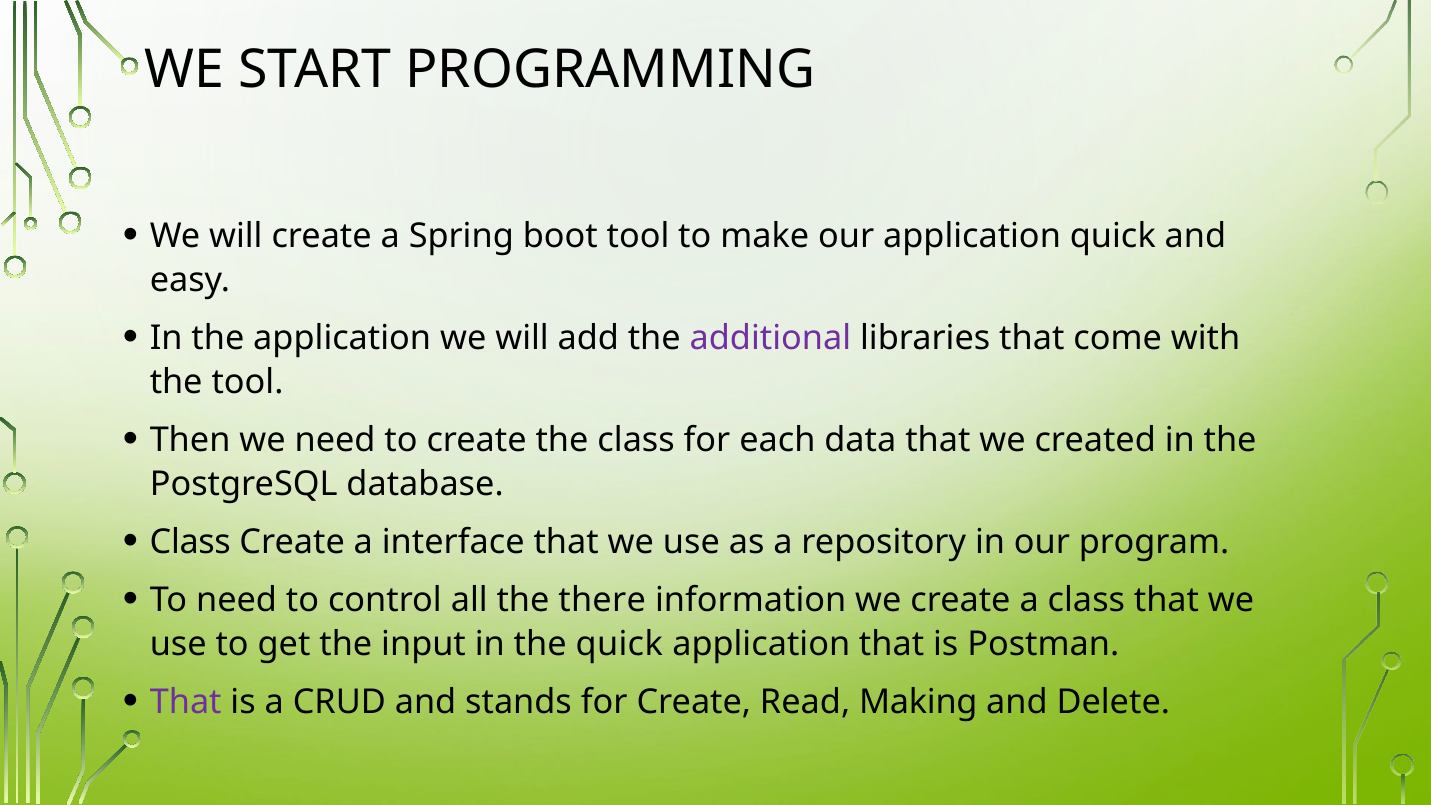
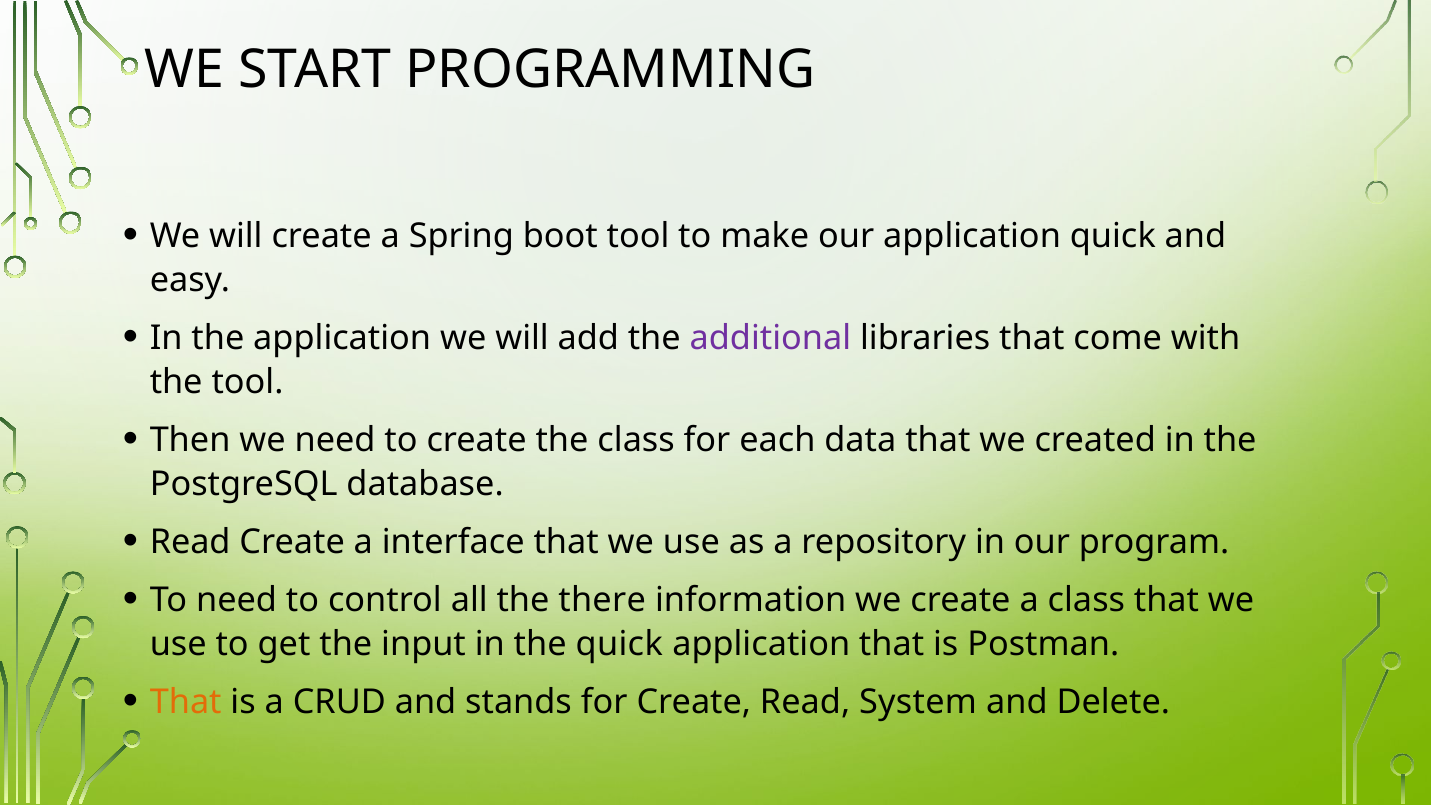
Class at (190, 542): Class -> Read
That at (186, 702) colour: purple -> orange
Making: Making -> System
